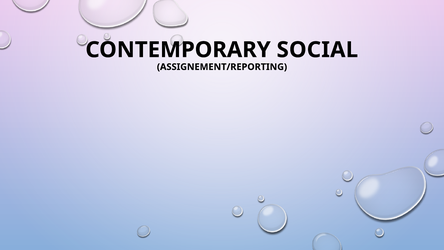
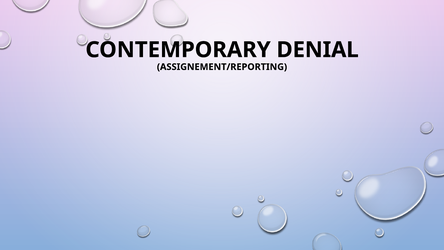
SOCIAL: SOCIAL -> DENIAL
